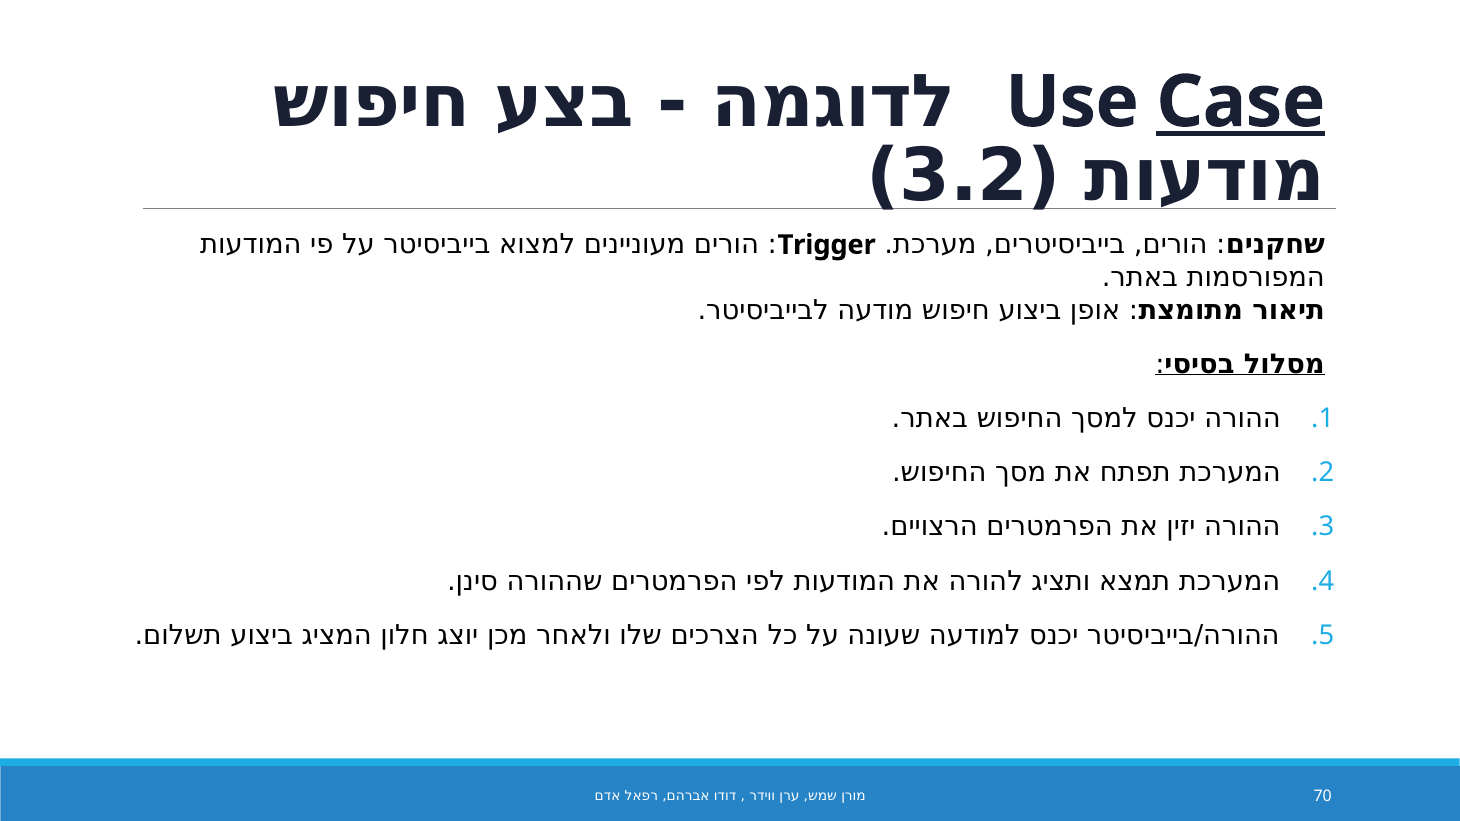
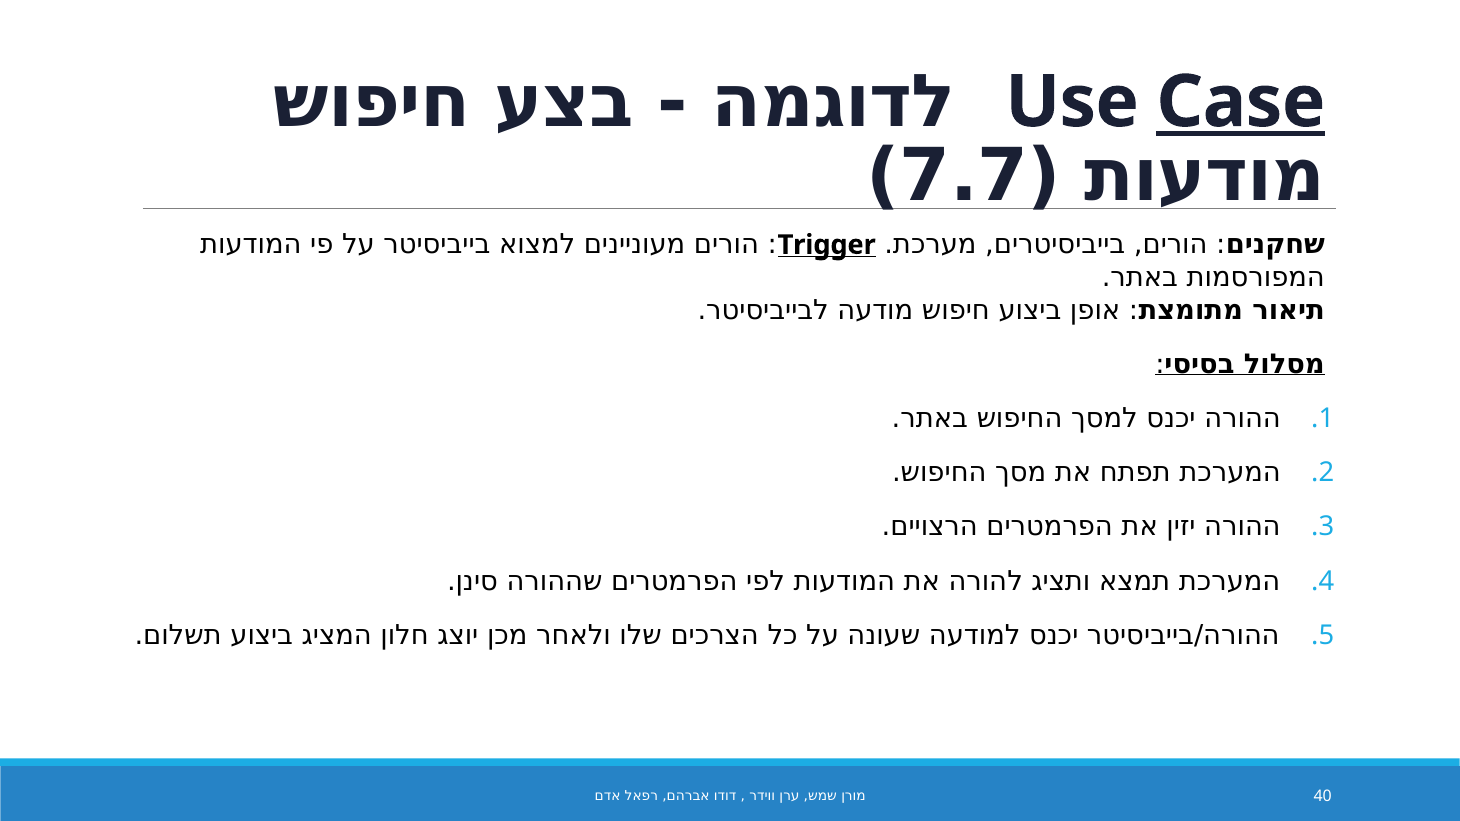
3.2: 3.2 -> 7.7
Trigger underline: none -> present
70: 70 -> 40
